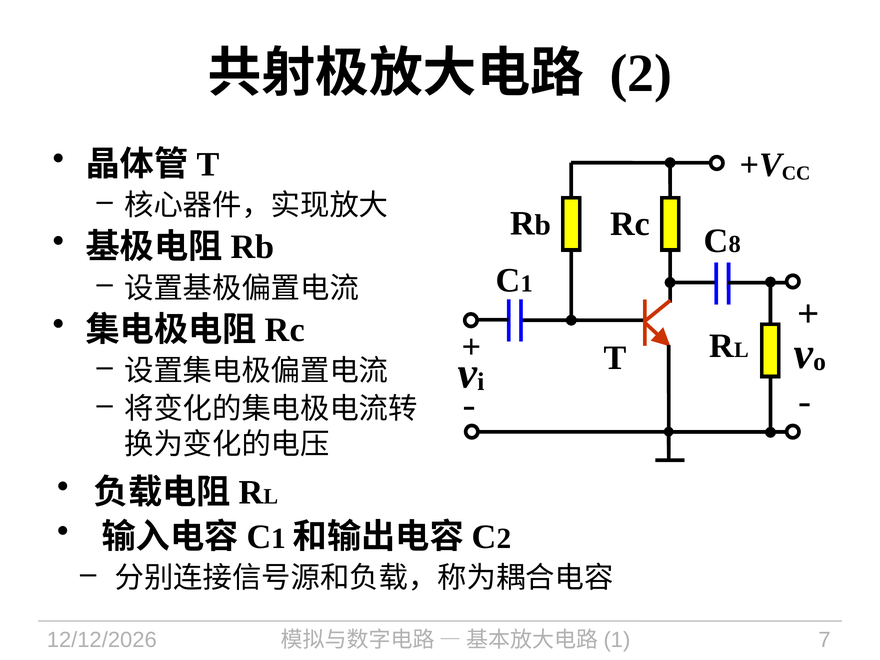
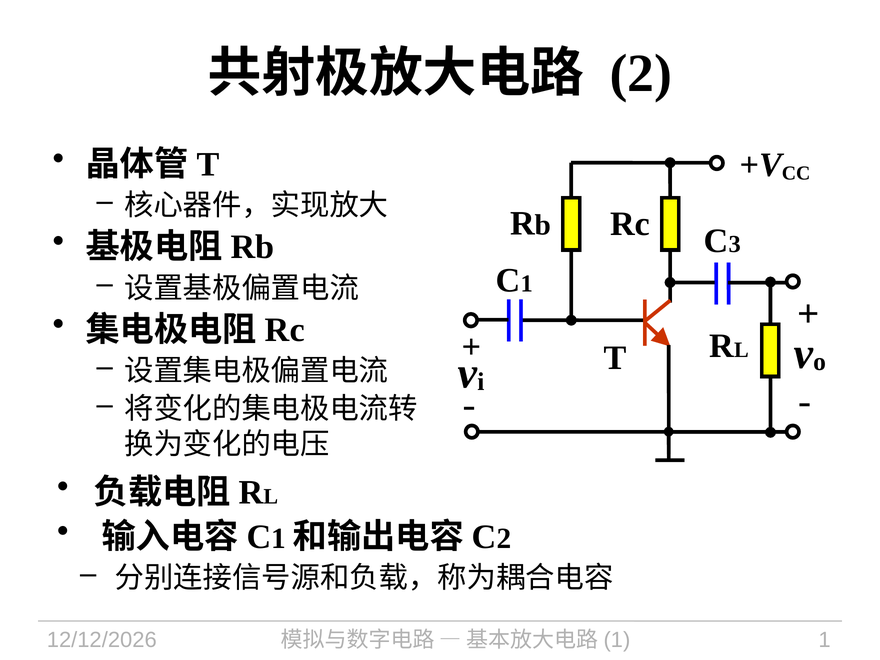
8: 8 -> 3
7 at (825, 640): 7 -> 1
